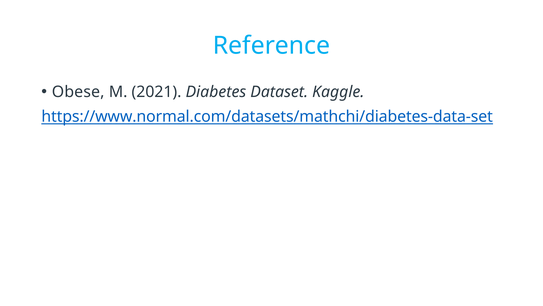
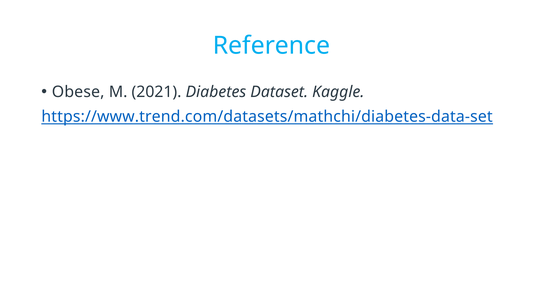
https://www.normal.com/datasets/mathchi/diabetes-data-set: https://www.normal.com/datasets/mathchi/diabetes-data-set -> https://www.trend.com/datasets/mathchi/diabetes-data-set
